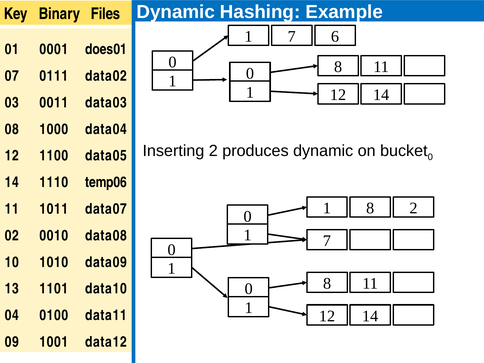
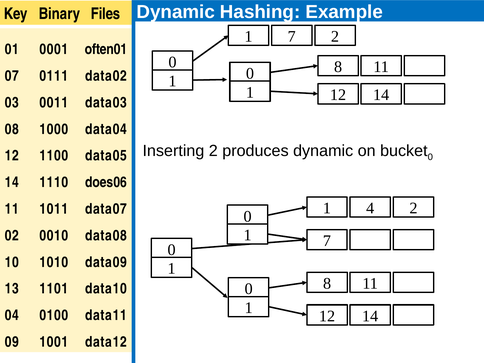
7 6: 6 -> 2
does01: does01 -> often01
temp06: temp06 -> does06
1 8: 8 -> 4
